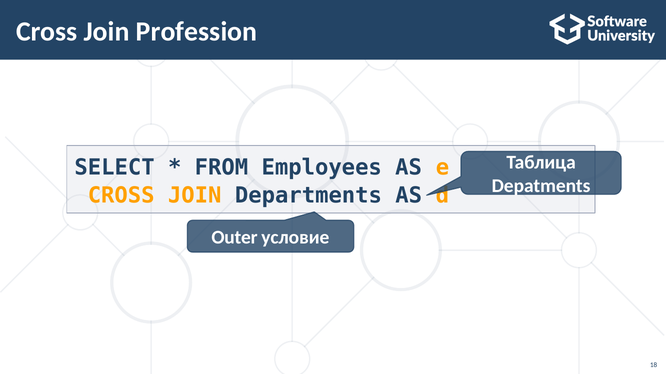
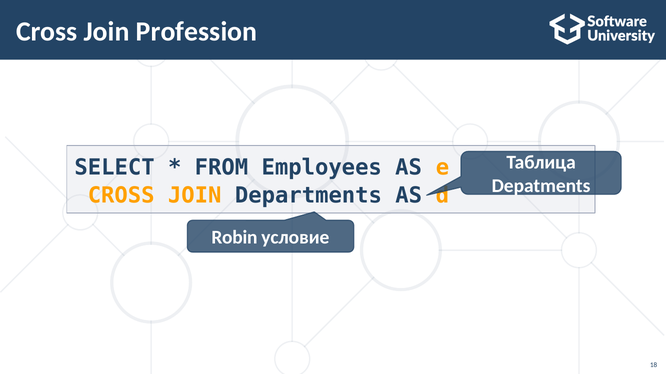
Outer: Outer -> Robin
